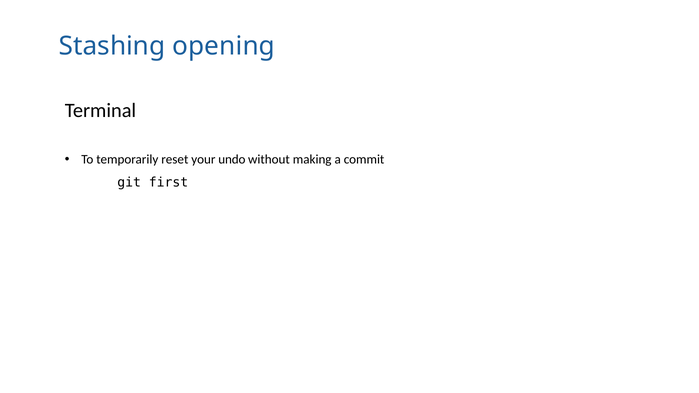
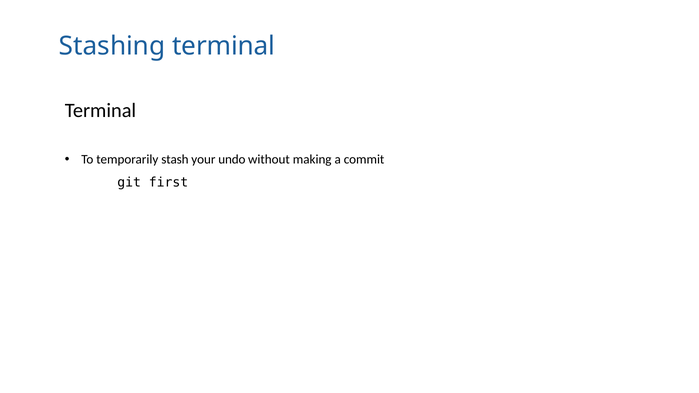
Stashing opening: opening -> terminal
reset: reset -> stash
